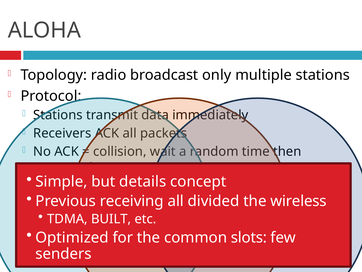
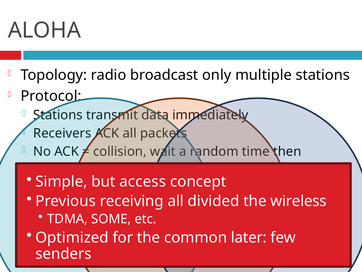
details: details -> access
BUILT: BUILT -> SOME
slots: slots -> later
